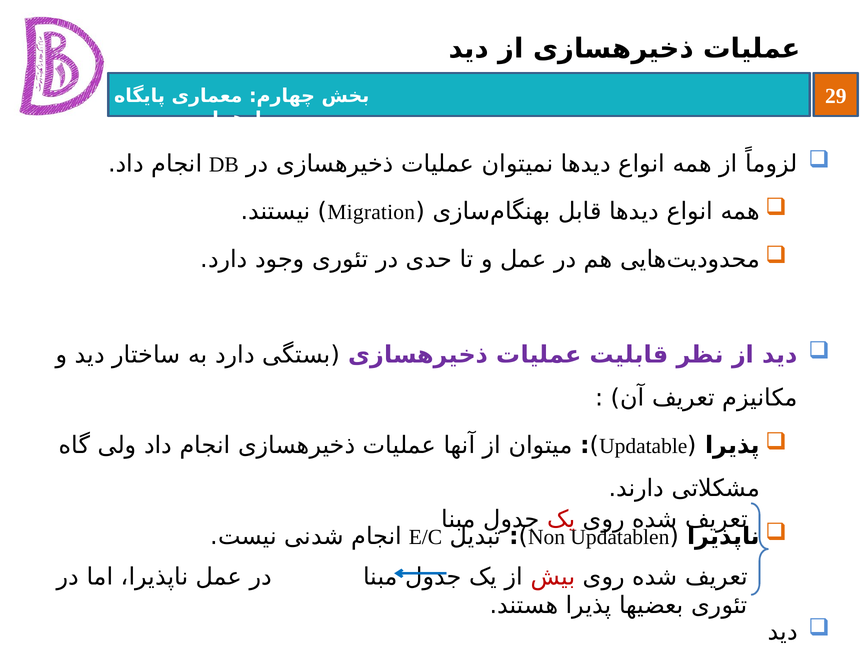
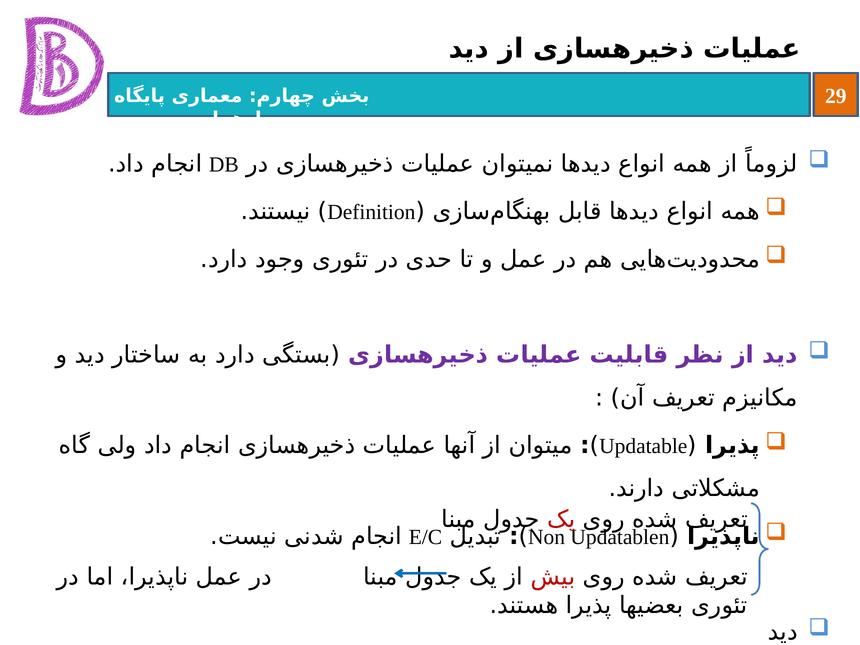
Migration: Migration -> Definition
